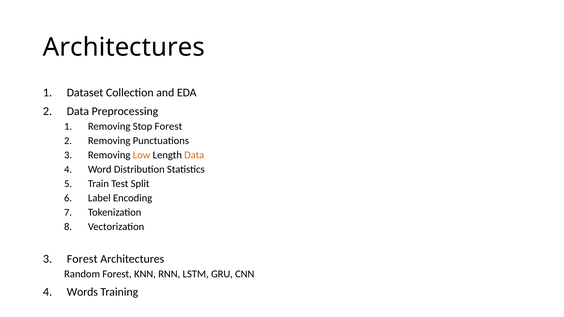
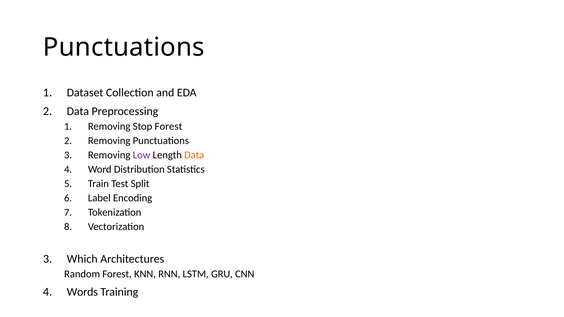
Architectures at (124, 47): Architectures -> Punctuations
Low colour: orange -> purple
Forest at (82, 259): Forest -> Which
